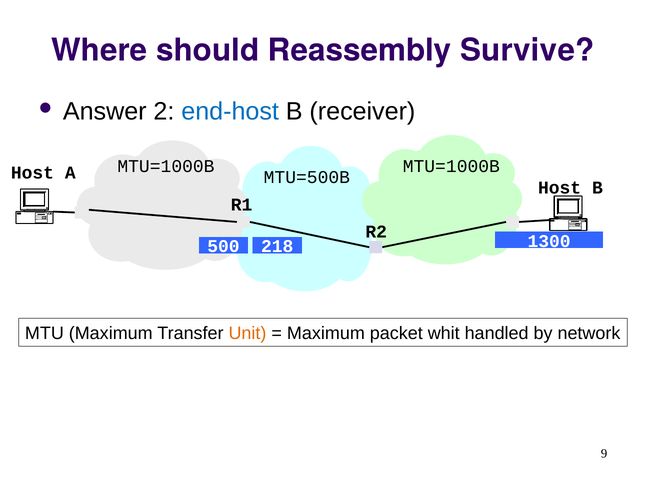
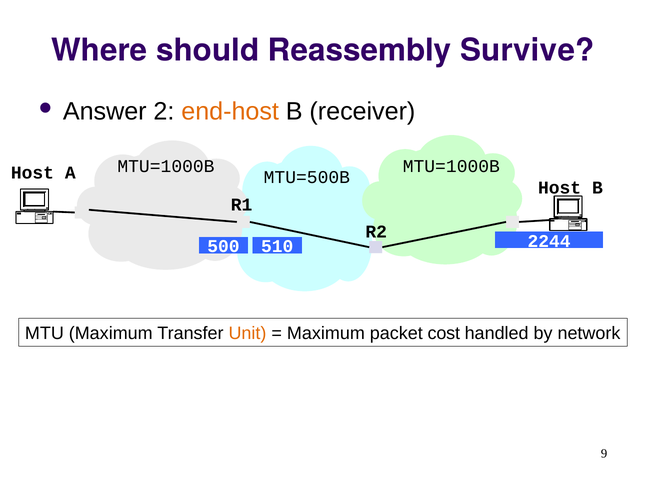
end-host colour: blue -> orange
1300: 1300 -> 2244
218: 218 -> 510
whit: whit -> cost
